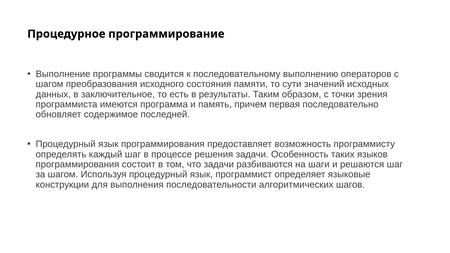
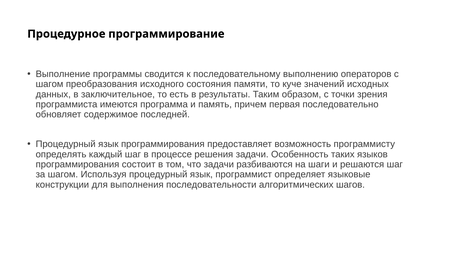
сути: сути -> куче
